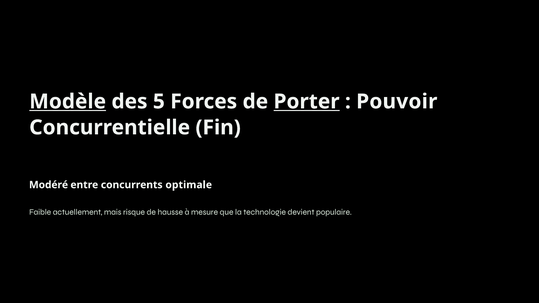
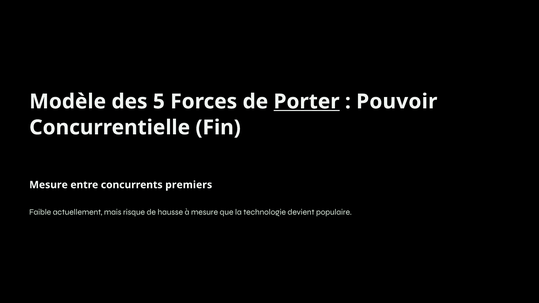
Modèle underline: present -> none
Modéré at (49, 185): Modéré -> Mesure
optimale: optimale -> premiers
